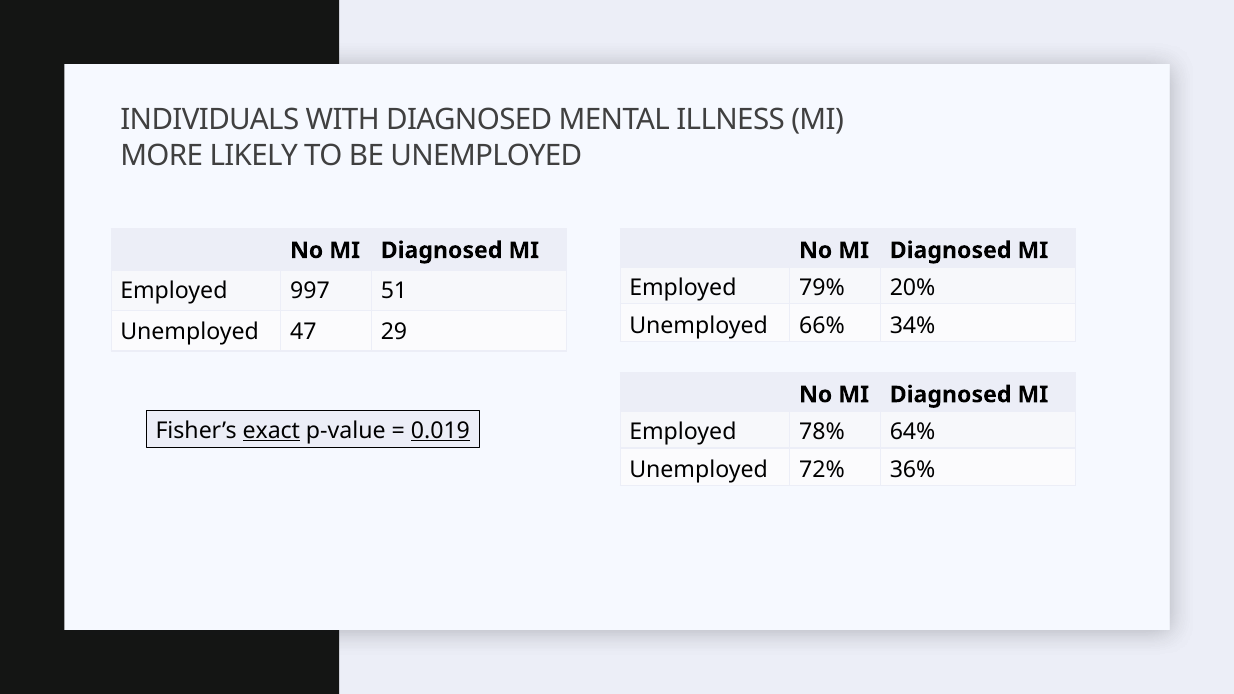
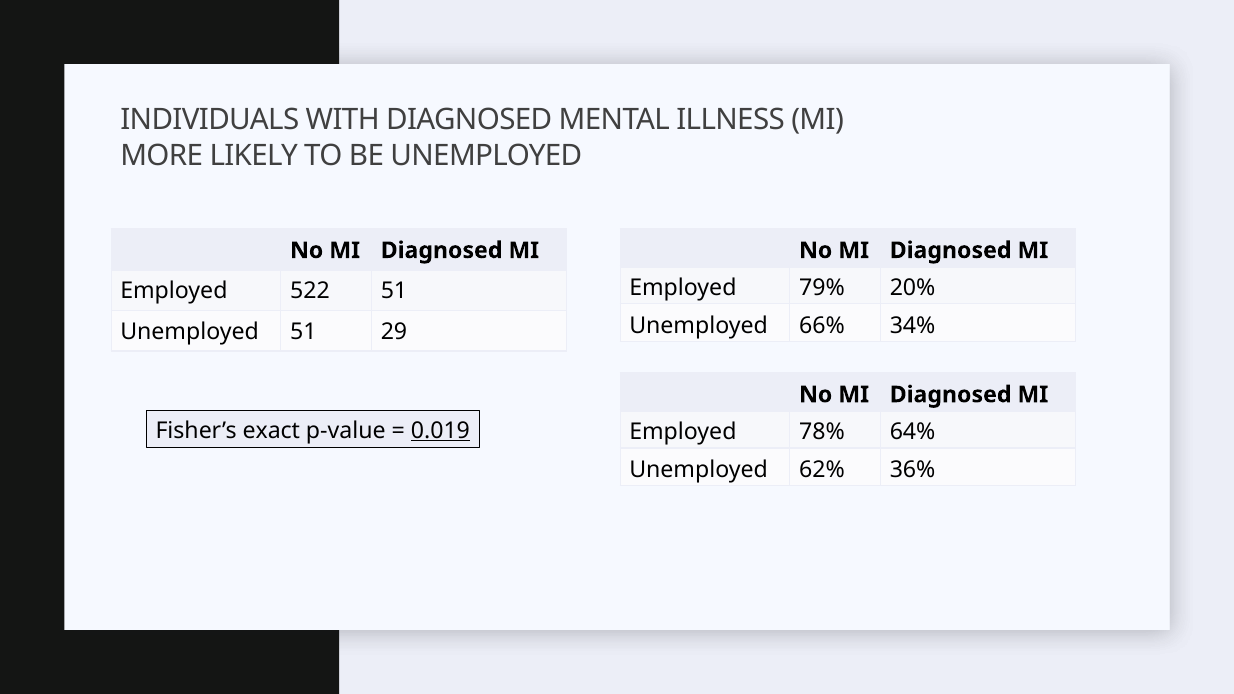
997: 997 -> 522
Unemployed 47: 47 -> 51
exact underline: present -> none
72%: 72% -> 62%
